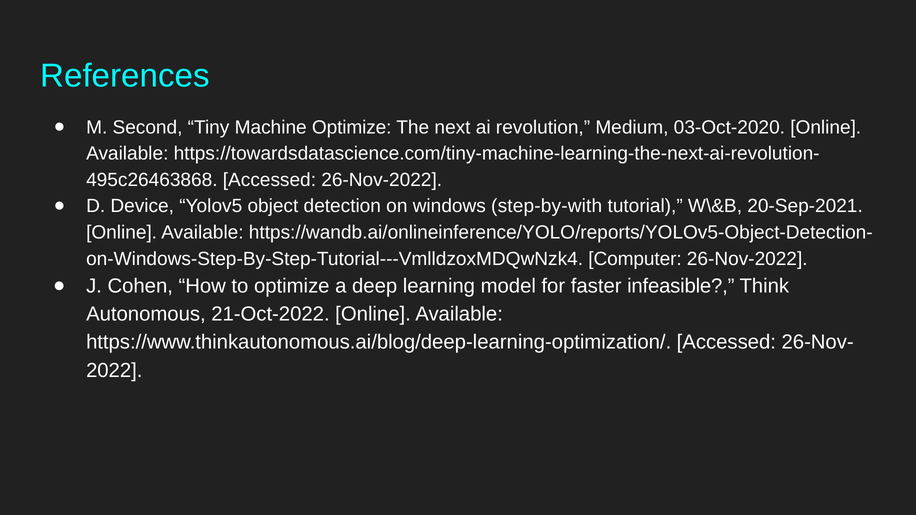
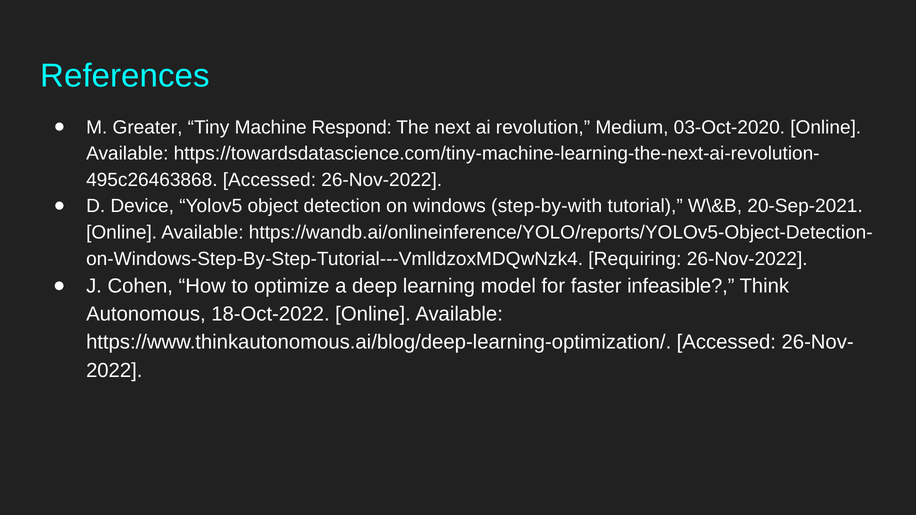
Second: Second -> Greater
Machine Optimize: Optimize -> Respond
Computer: Computer -> Requiring
21-Oct-2022: 21-Oct-2022 -> 18-Oct-2022
